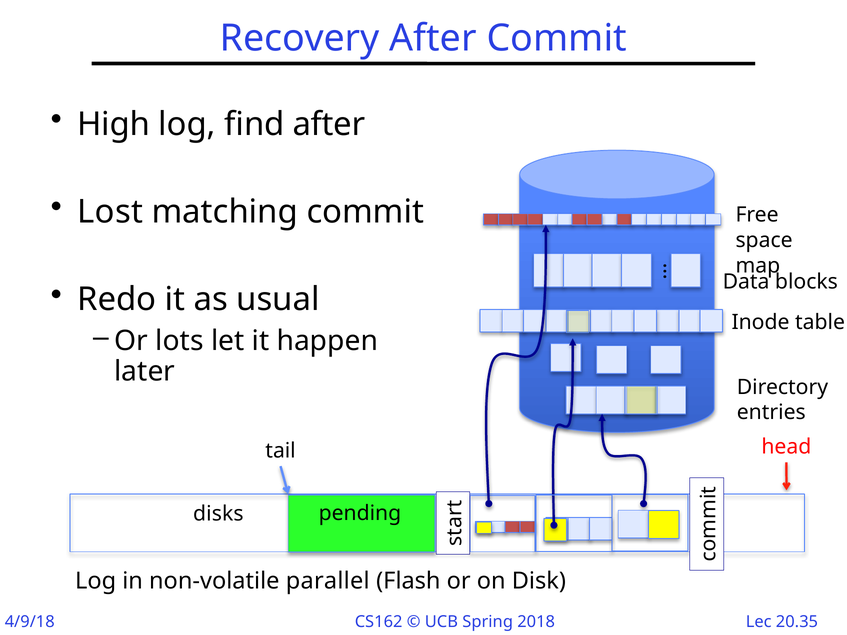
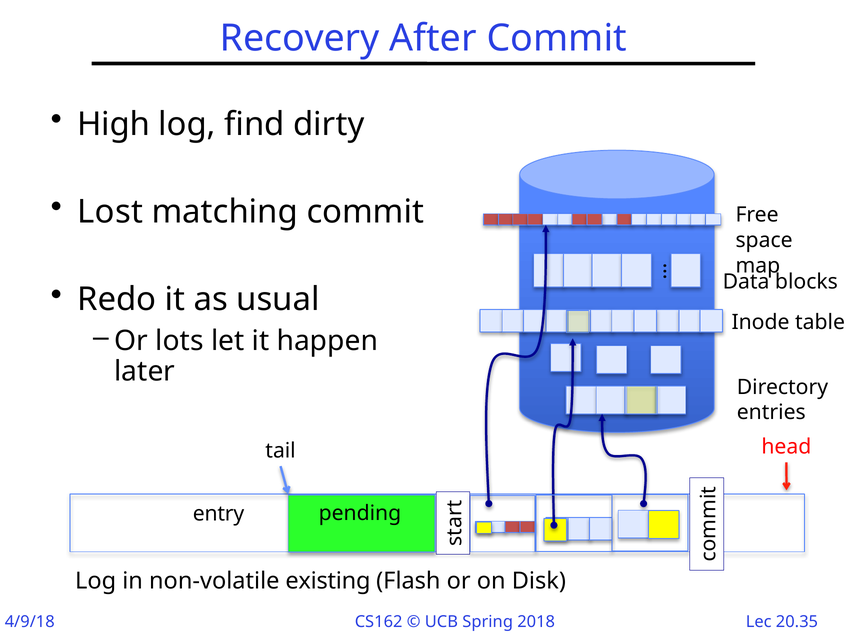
find after: after -> dirty
disks: disks -> entry
parallel: parallel -> existing
